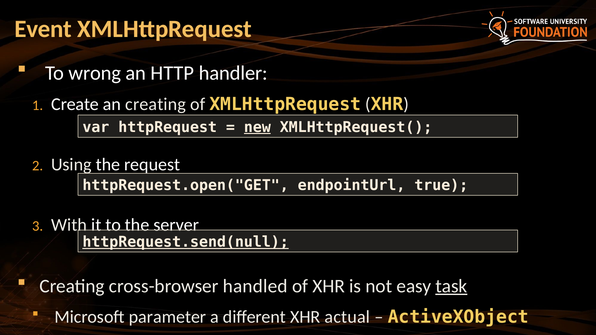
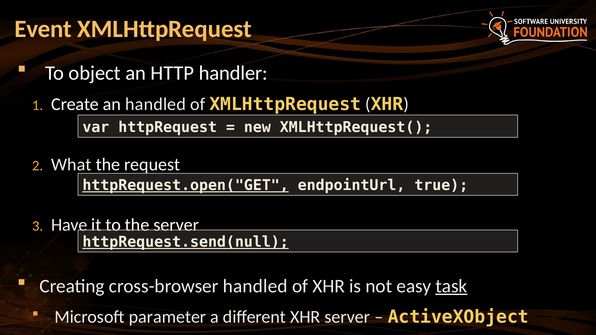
wrong: wrong -> object
an creating: creating -> handled
new underline: present -> none
Using: Using -> What
httpRequest.open("GET underline: none -> present
With: With -> Have
XHR actual: actual -> server
